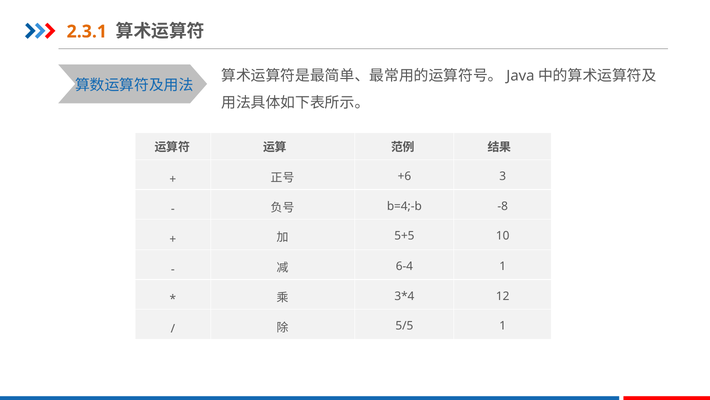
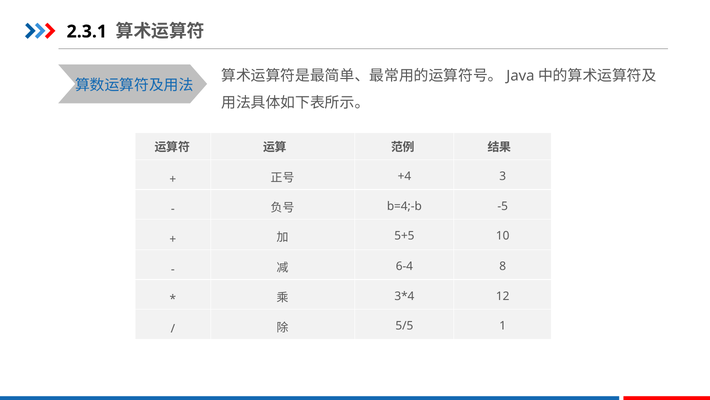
2.3.1 colour: orange -> black
+6: +6 -> +4
-8: -8 -> -5
6-4 1: 1 -> 8
